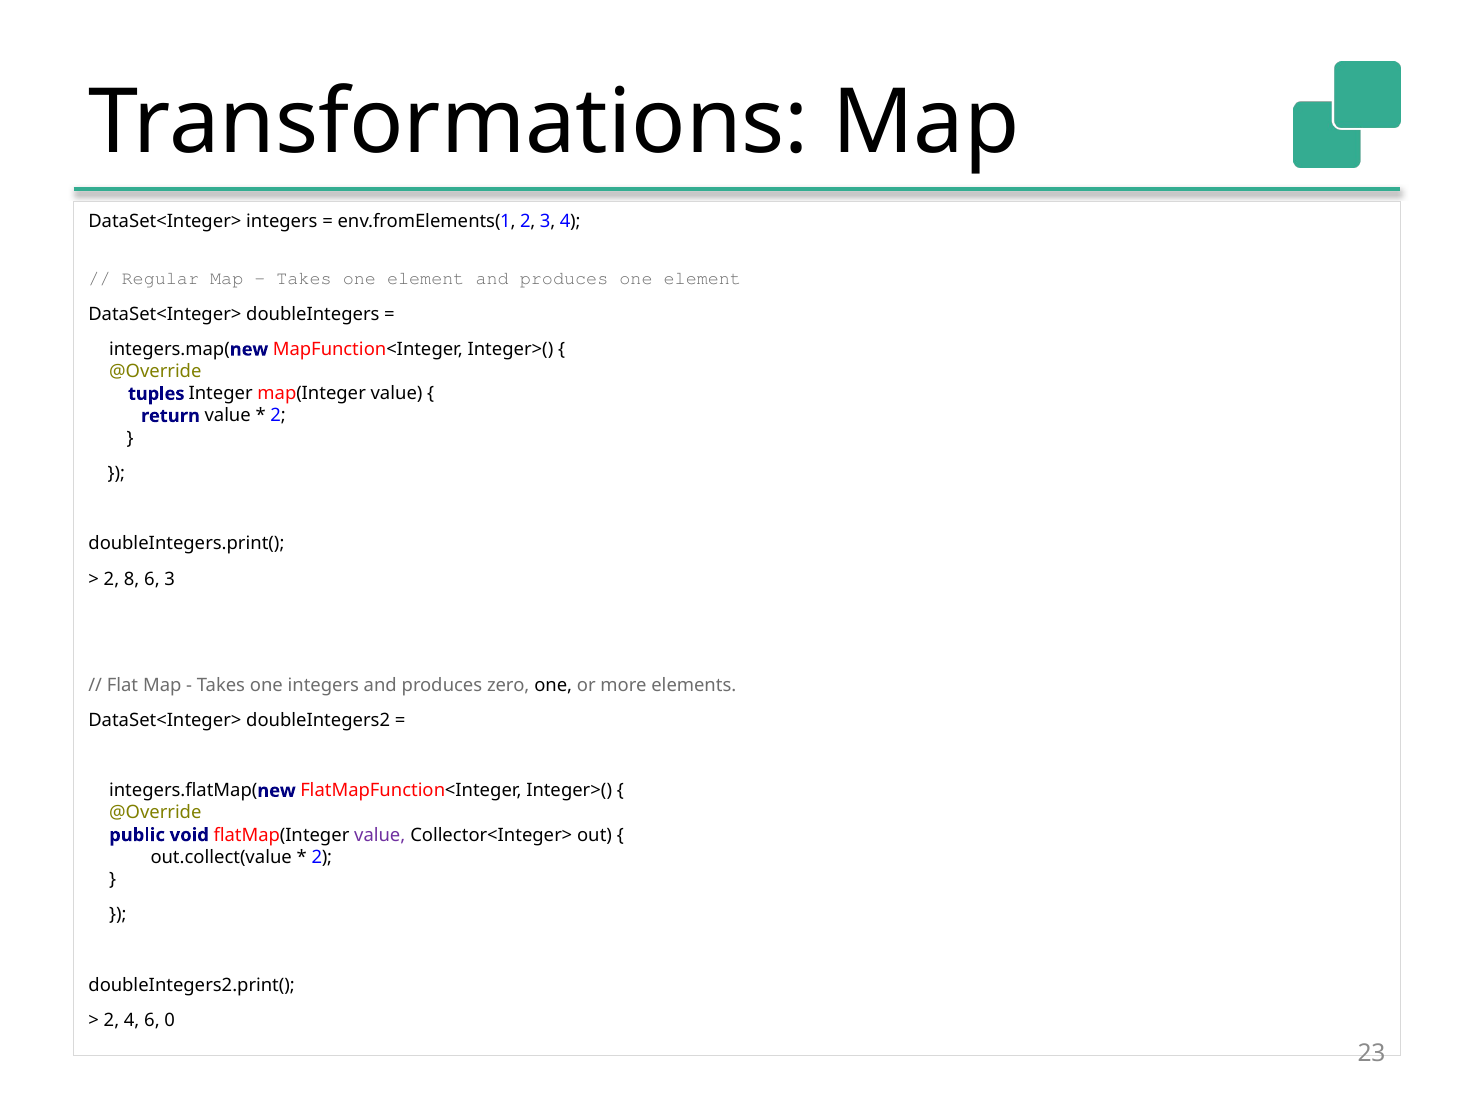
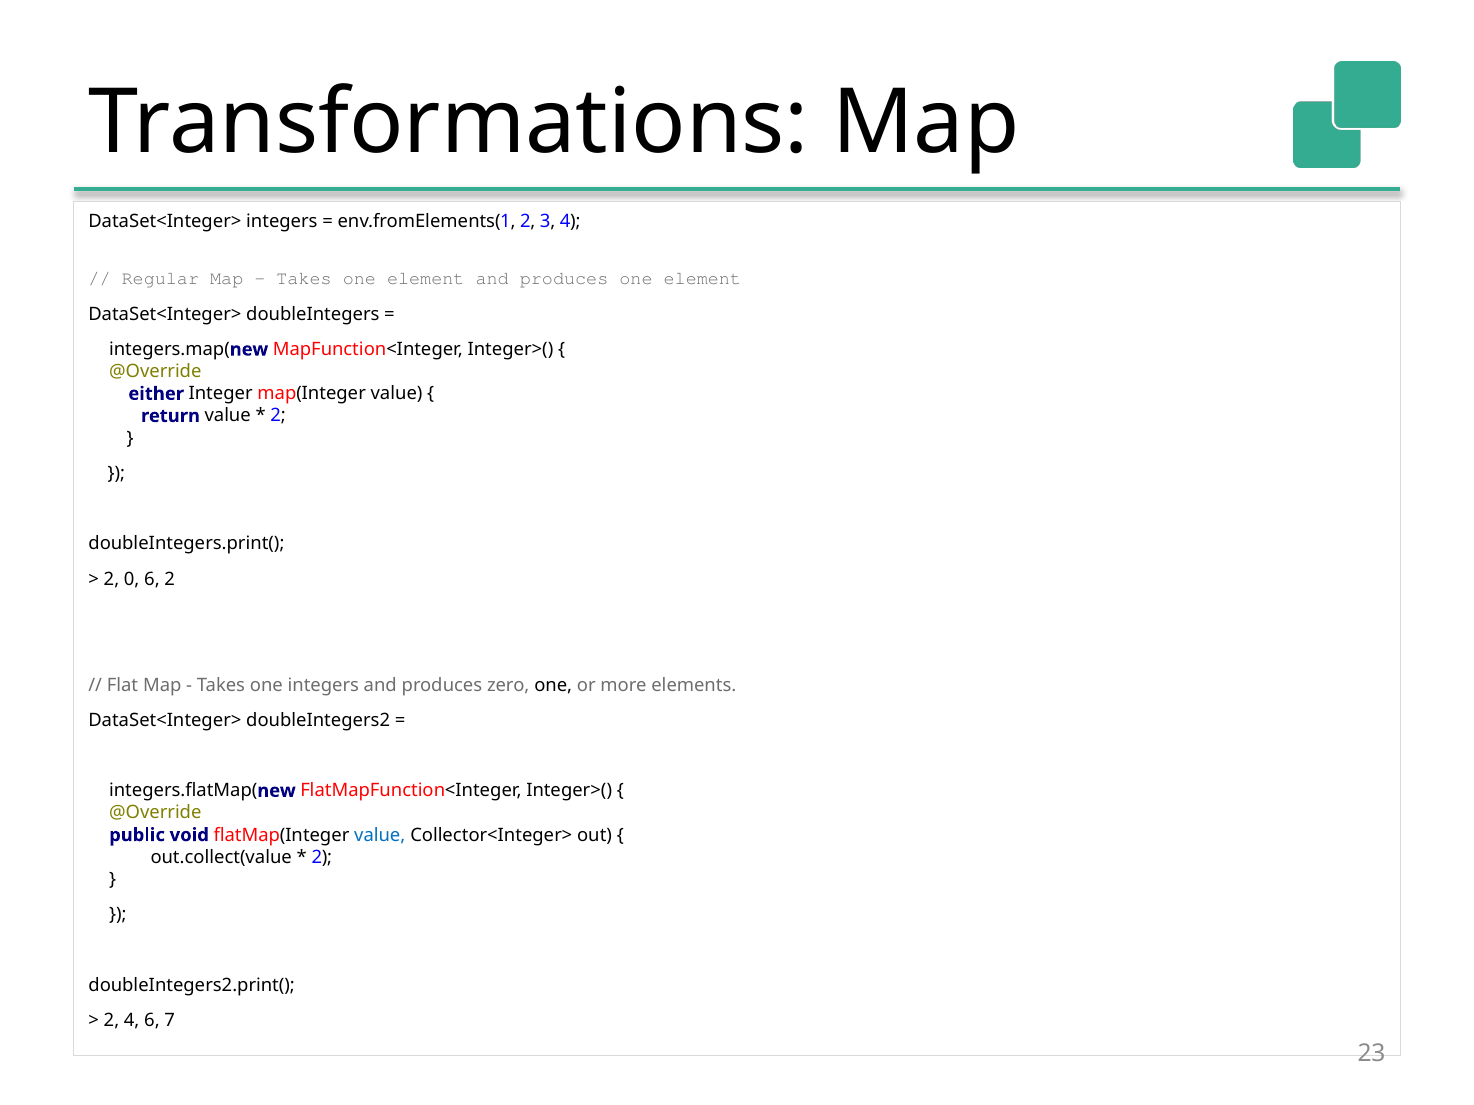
tuples: tuples -> either
8: 8 -> 0
6 3: 3 -> 2
value at (380, 835) colour: purple -> blue
0: 0 -> 7
